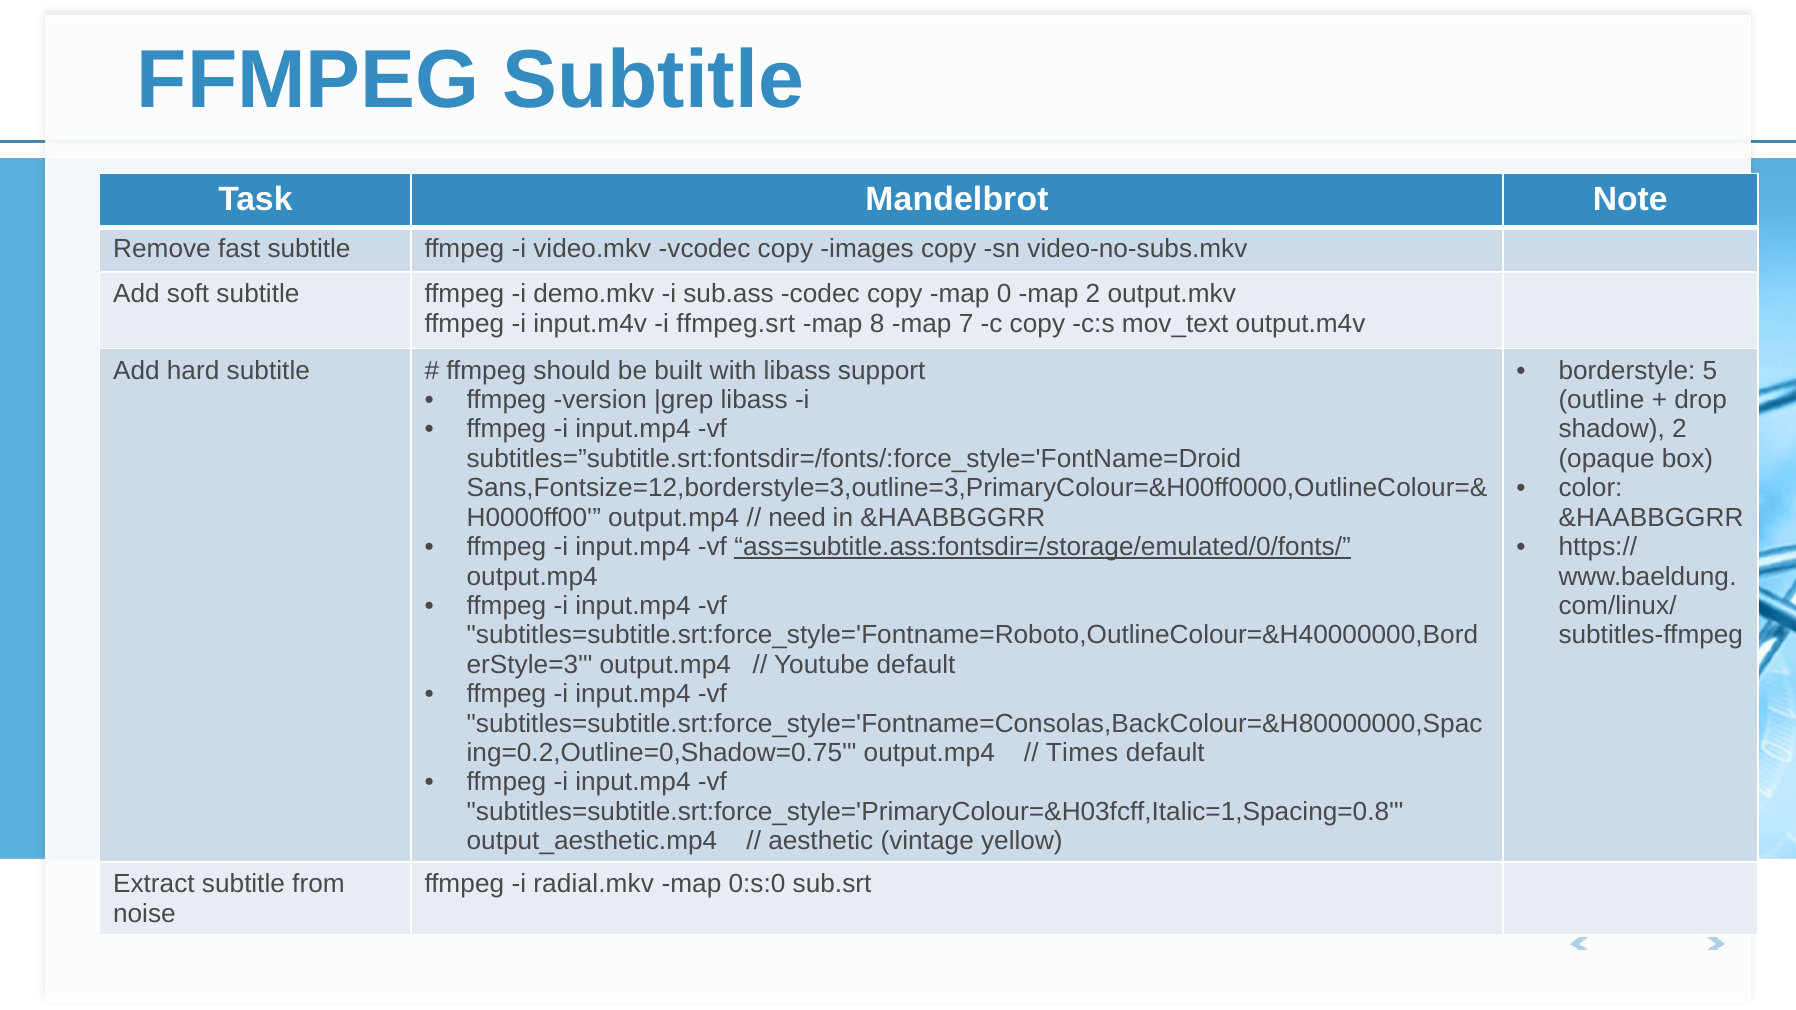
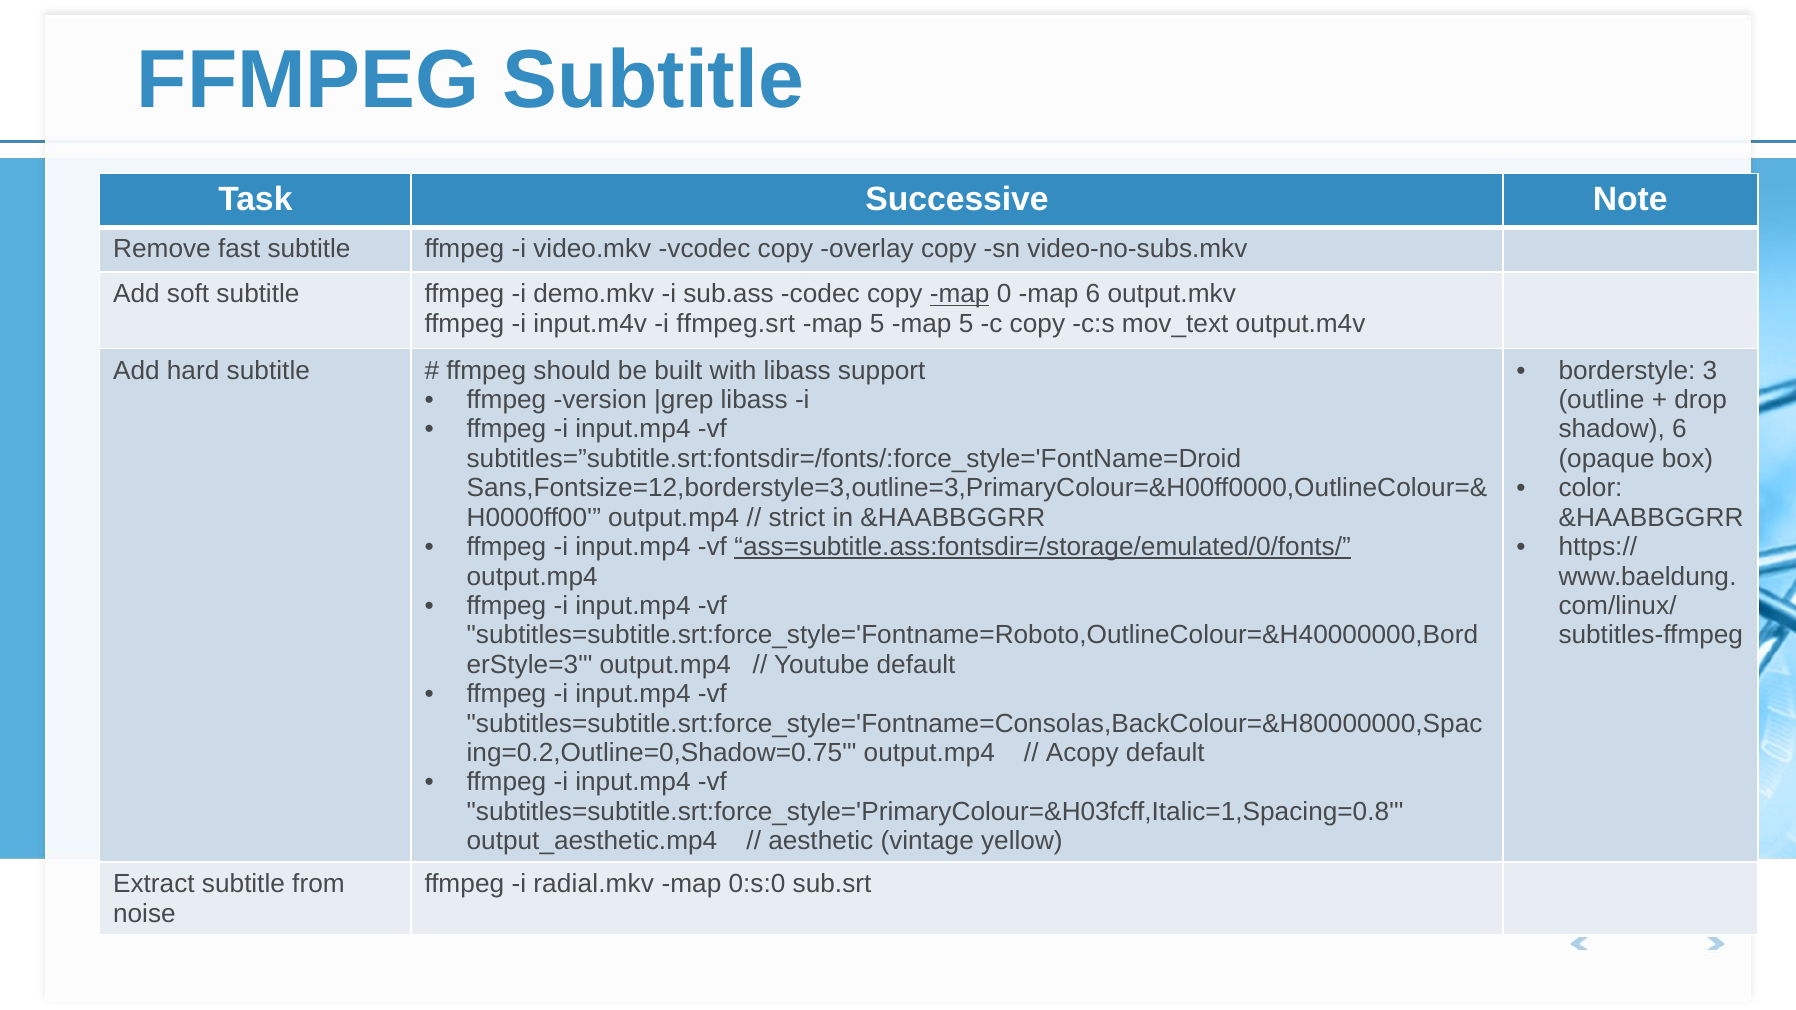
Mandelbrot: Mandelbrot -> Successive
images: images -> overlay
map at (960, 294) underline: none -> present
map 2: 2 -> 6
8 at (877, 324): 8 -> 5
7 at (966, 324): 7 -> 5
5: 5 -> 3
shadow 2: 2 -> 6
need: need -> strict
Times: Times -> Acopy
